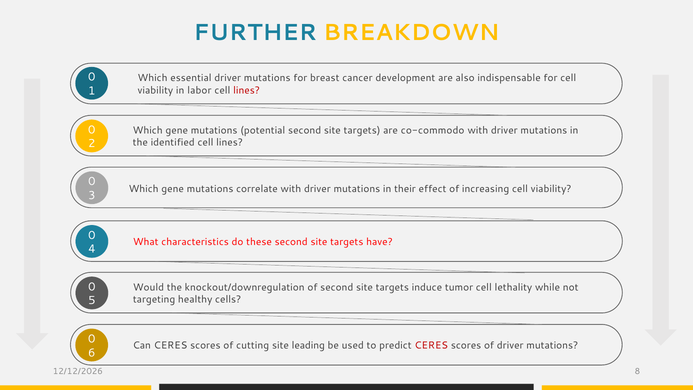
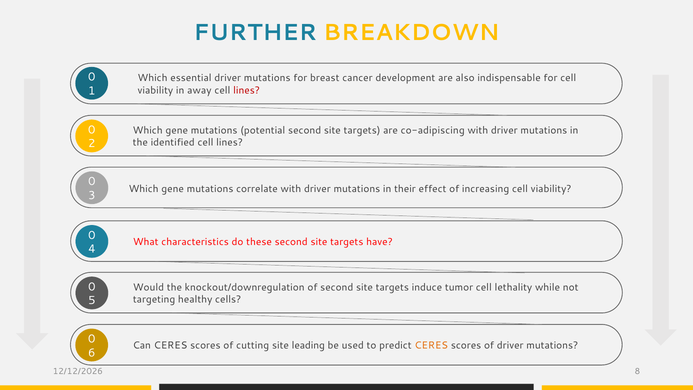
labor: labor -> away
co-commodo: co-commodo -> co-adipiscing
CERES at (431, 345) colour: red -> orange
